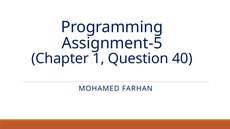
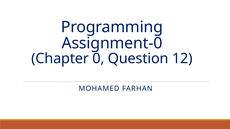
Assignment-5: Assignment-5 -> Assignment-0
1: 1 -> 0
40: 40 -> 12
